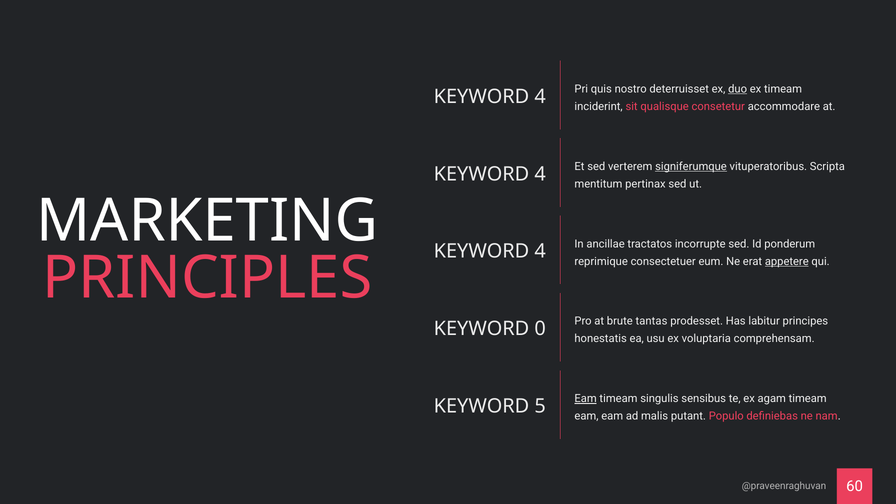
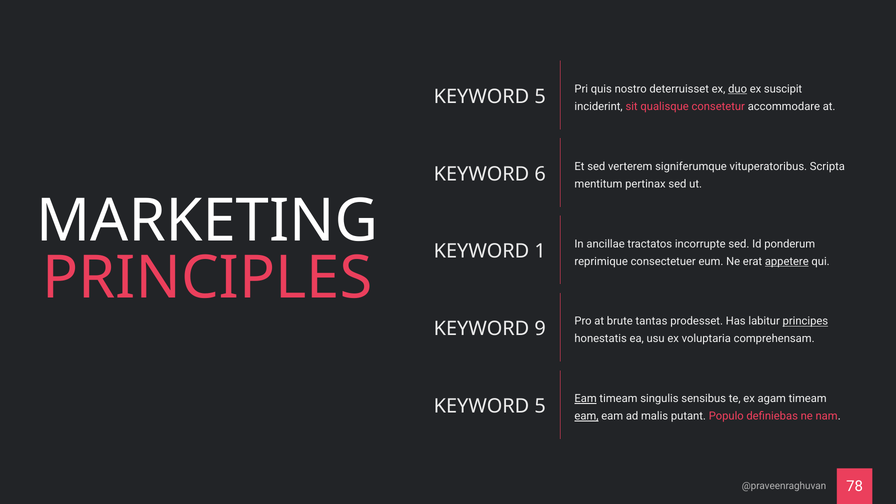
ex timeam: timeam -> suscipit
4 at (540, 97): 4 -> 5
signiferumque underline: present -> none
4 at (540, 174): 4 -> 6
4 at (540, 251): 4 -> 1
principes underline: none -> present
0: 0 -> 9
eam at (586, 416) underline: none -> present
60: 60 -> 78
